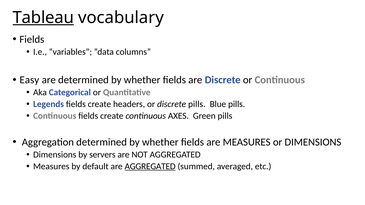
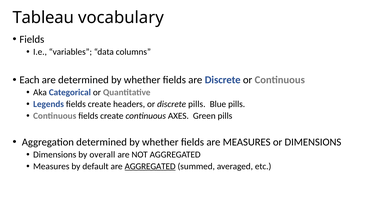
Tableau underline: present -> none
Easy: Easy -> Each
servers: servers -> overall
